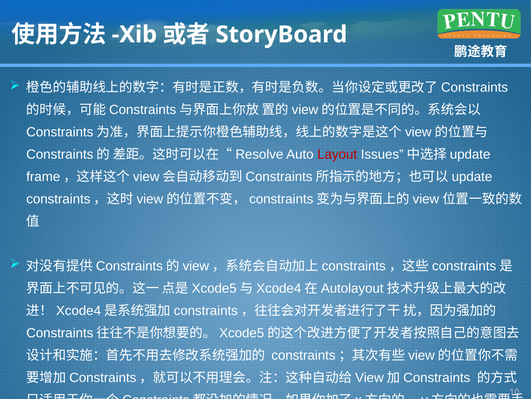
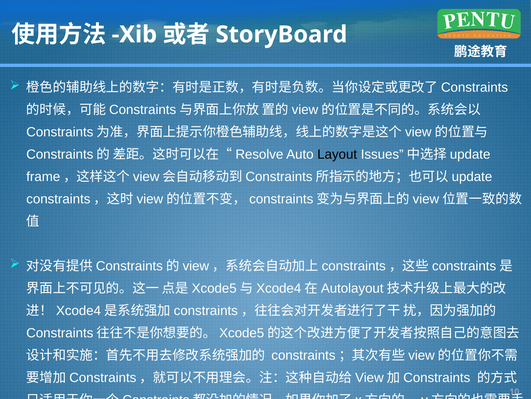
Layout colour: red -> black
